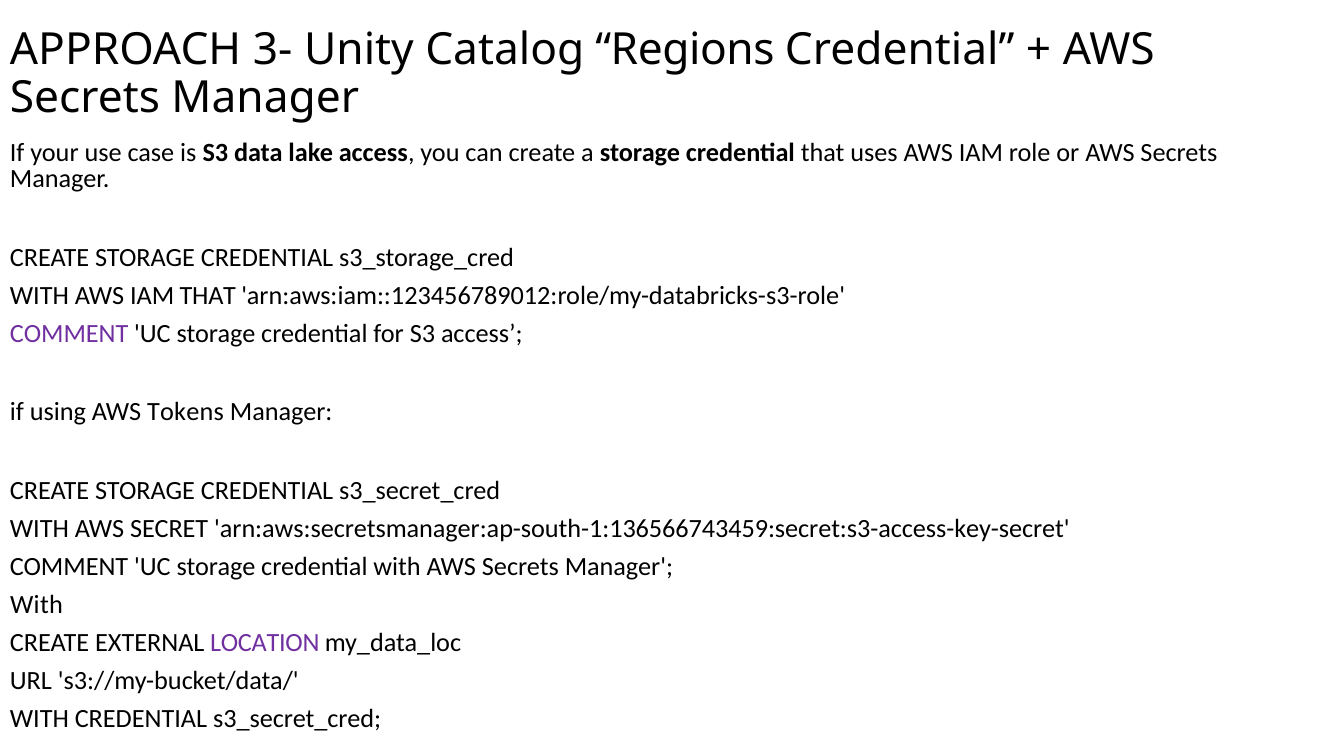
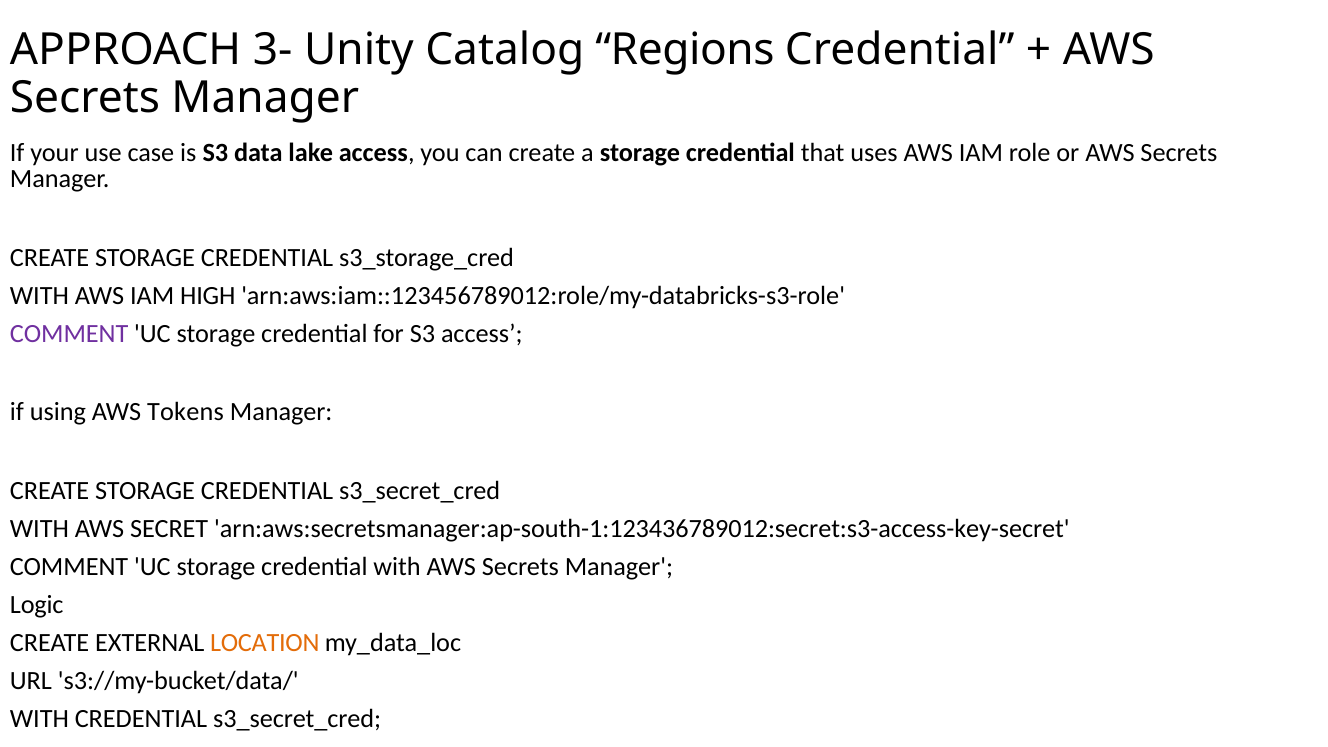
IAM THAT: THAT -> HIGH
arn:aws:secretsmanager:ap-south-1:136566743459:secret:s3-access-key-secret: arn:aws:secretsmanager:ap-south-1:136566743459:secret:s3-access-key-secret -> arn:aws:secretsmanager:ap-south-1:123436789012:secret:s3-access-key-secret
With at (36, 605): With -> Logic
LOCATION colour: purple -> orange
